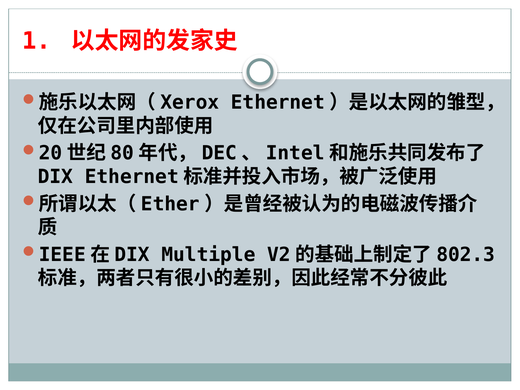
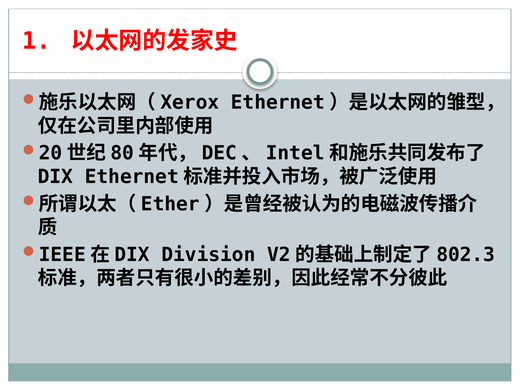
Multiple: Multiple -> Division
